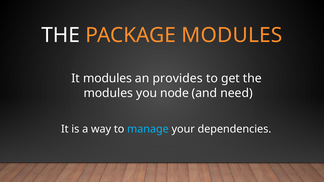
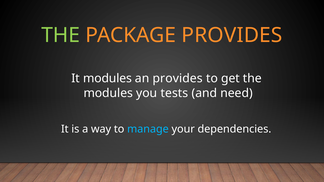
THE at (61, 35) colour: white -> light green
PACKAGE MODULES: MODULES -> PROVIDES
node: node -> tests
